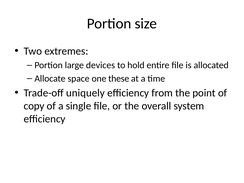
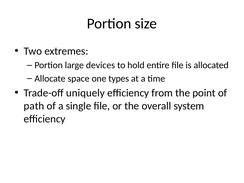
these: these -> types
copy: copy -> path
